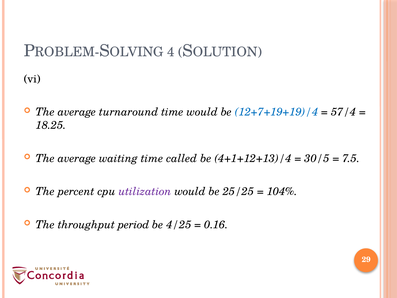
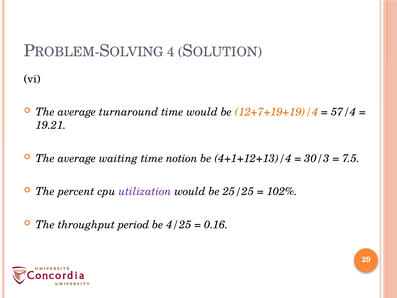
12+7+19+19)/4 colour: blue -> orange
18.25: 18.25 -> 19.21
called: called -> notion
30/5: 30/5 -> 30/3
104%: 104% -> 102%
